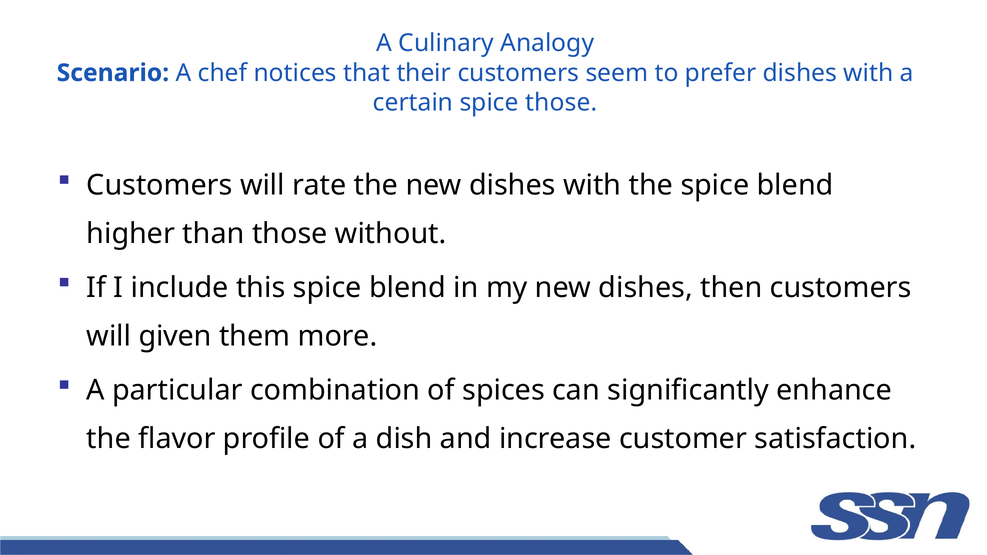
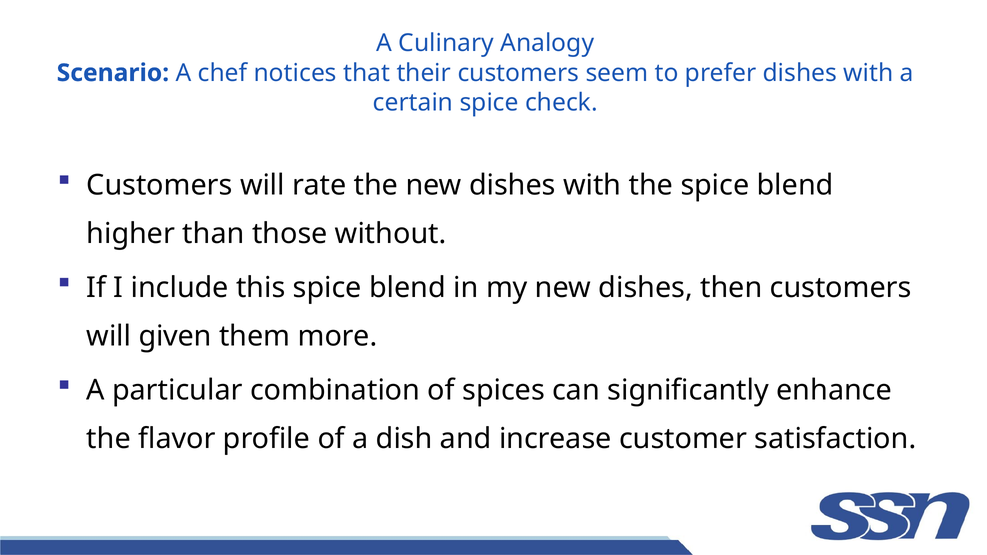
spice those: those -> check
